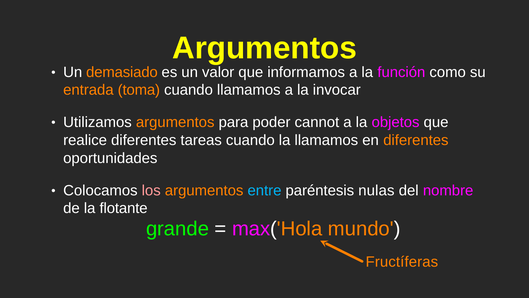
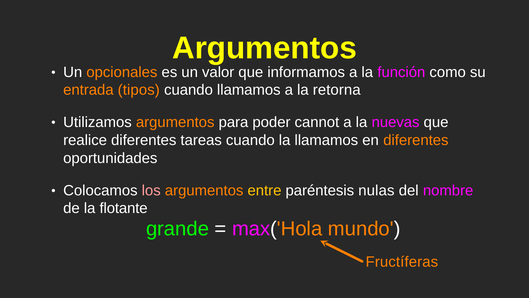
demasiado: demasiado -> opcionales
toma: toma -> tipos
invocar: invocar -> retorna
objetos: objetos -> nuevas
entre colour: light blue -> yellow
